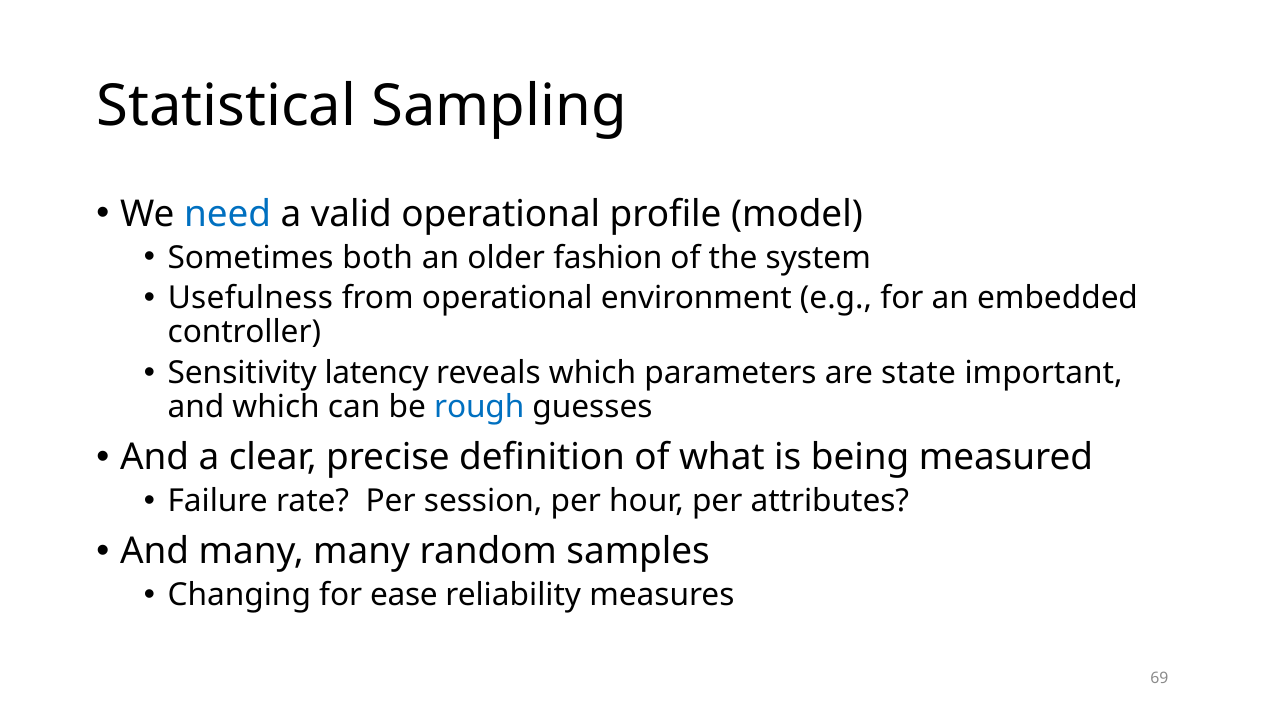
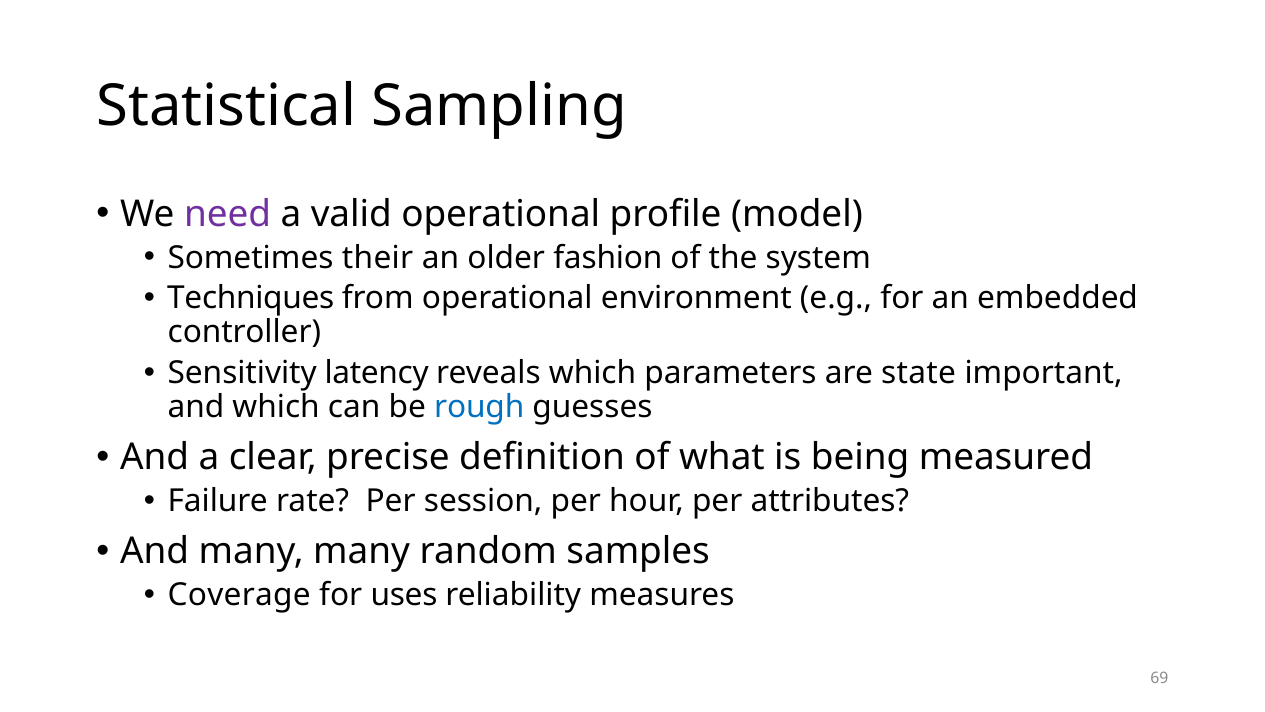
need colour: blue -> purple
both: both -> their
Usefulness: Usefulness -> Techniques
Changing: Changing -> Coverage
ease: ease -> uses
